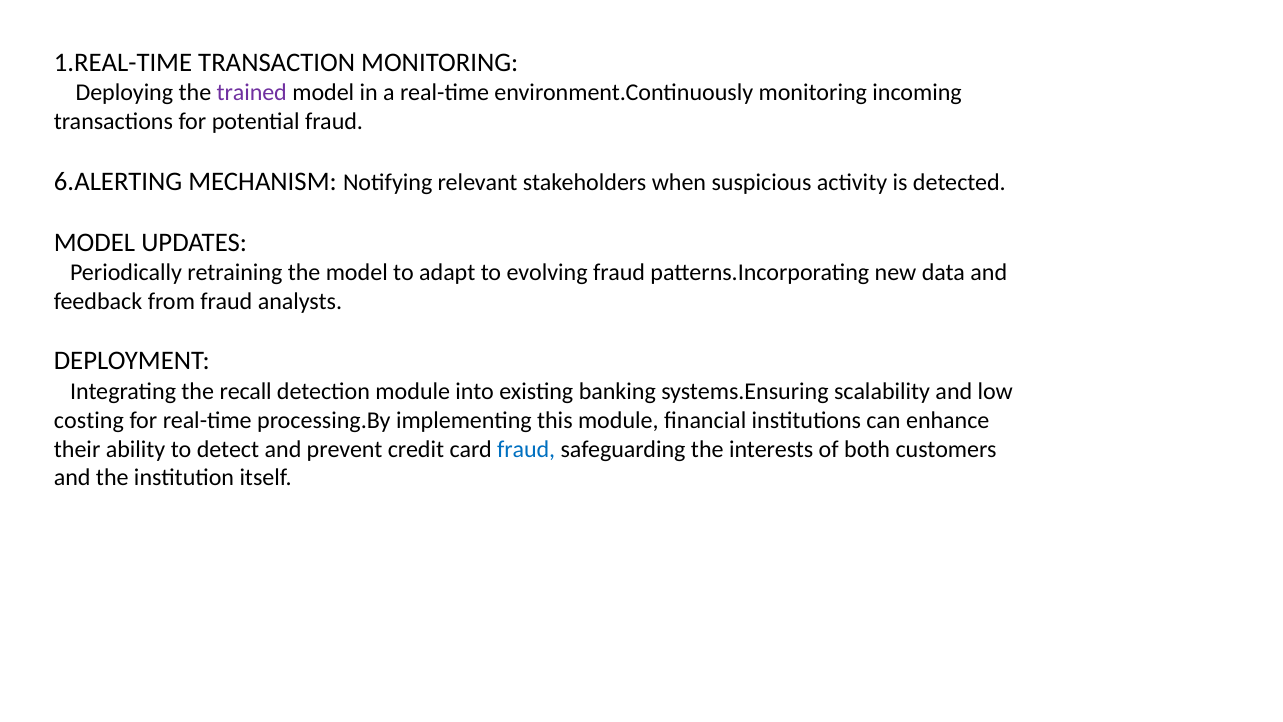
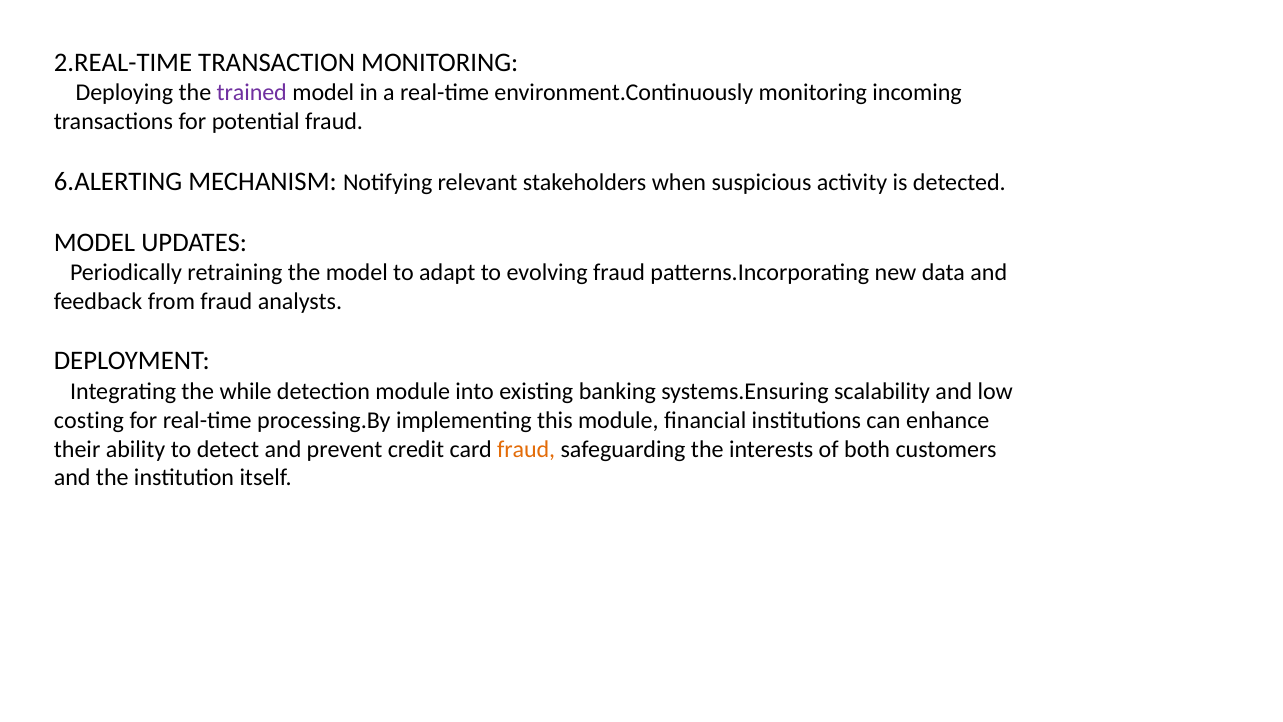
1.REAL-TIME: 1.REAL-TIME -> 2.REAL-TIME
recall: recall -> while
fraud at (526, 449) colour: blue -> orange
